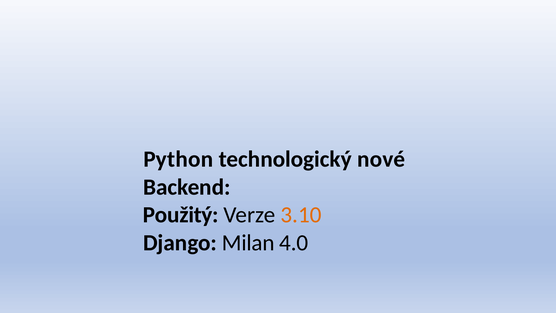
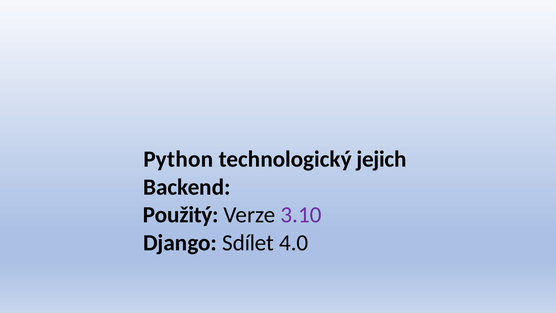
nové: nové -> jejich
3.10 colour: orange -> purple
Milan: Milan -> Sdílet
